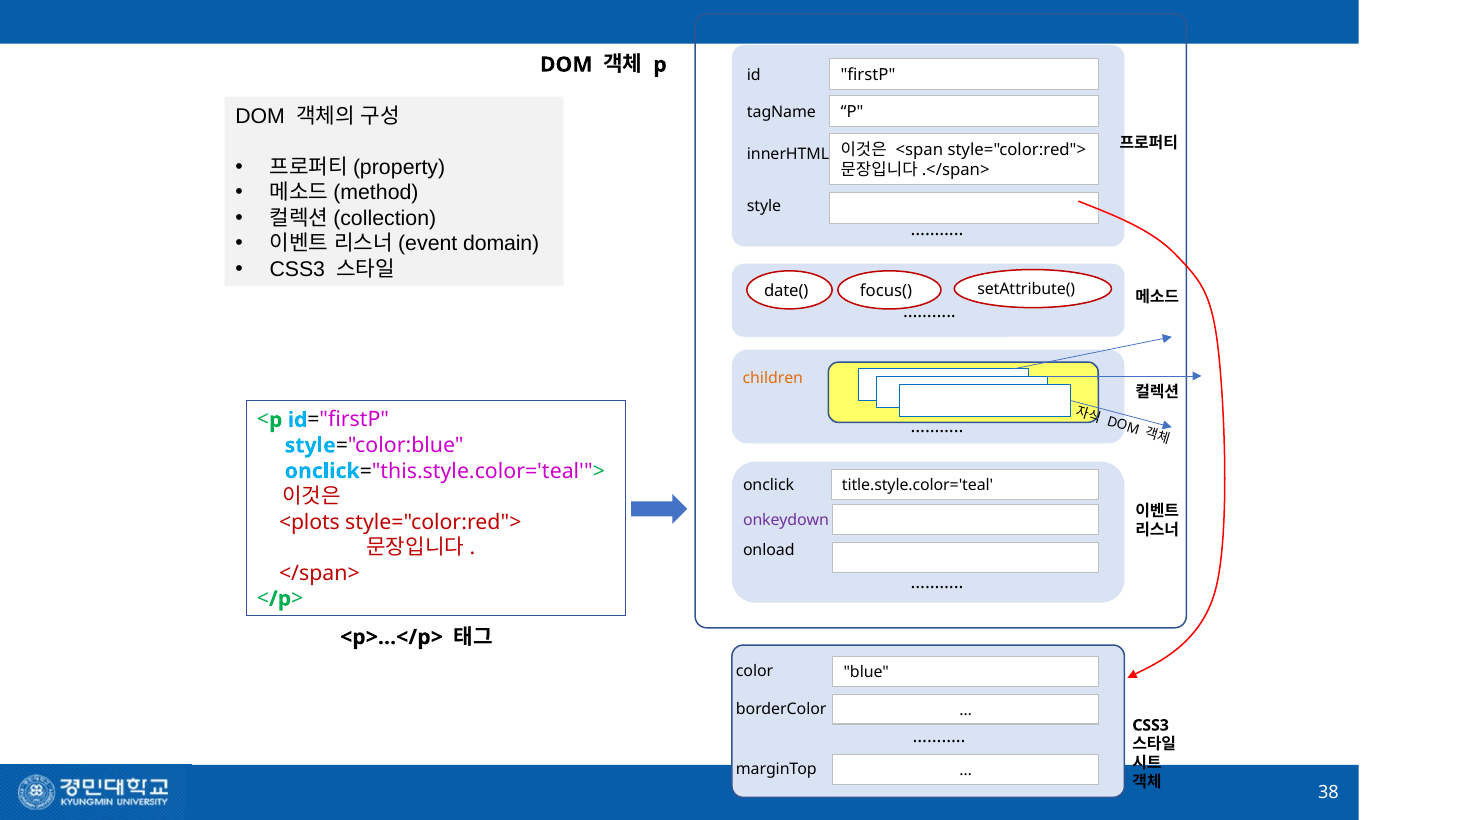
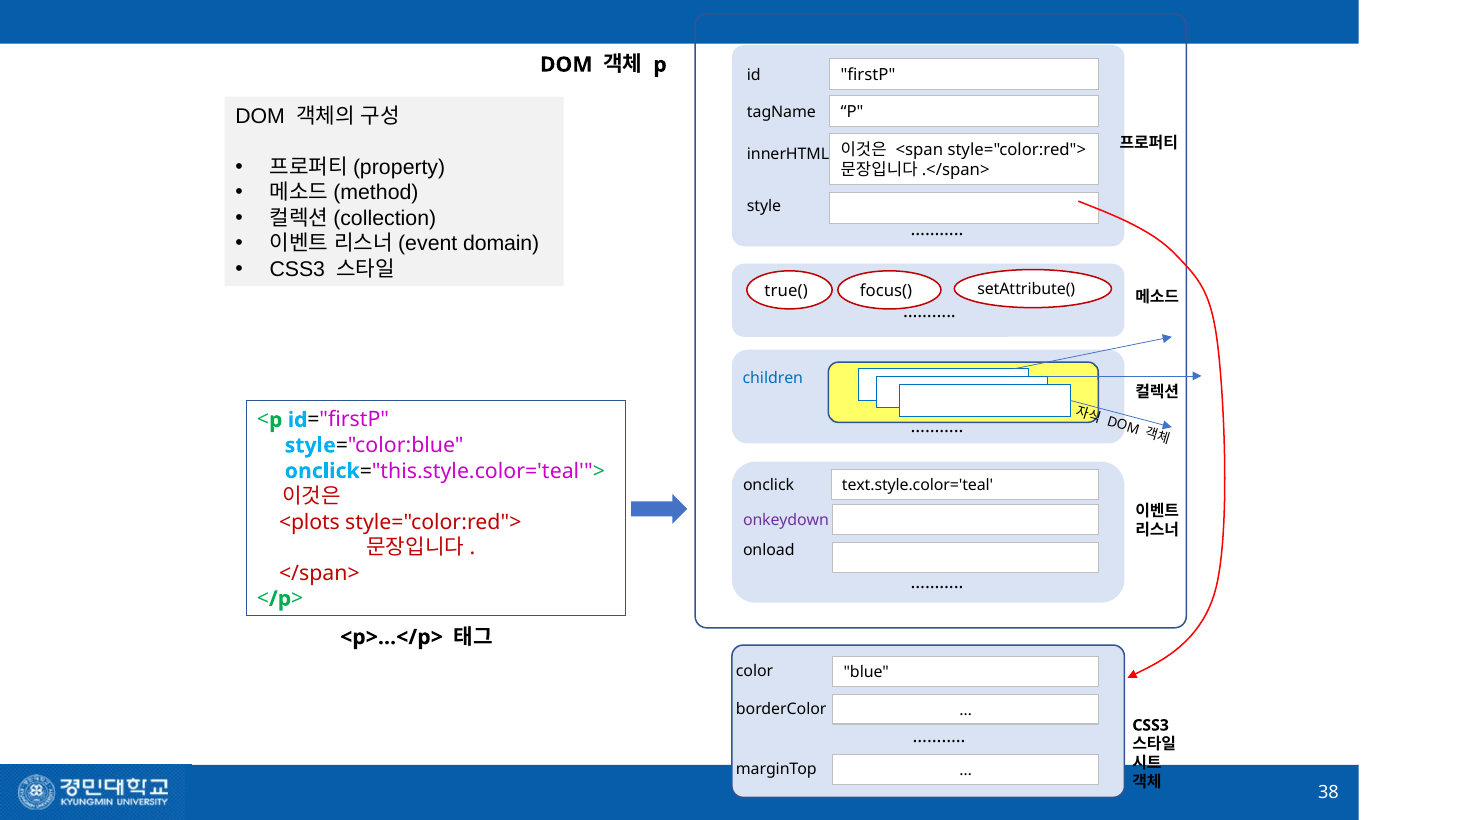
date(: date( -> true(
children colour: orange -> blue
title.style.color='teal: title.style.color='teal -> text.style.color='teal
